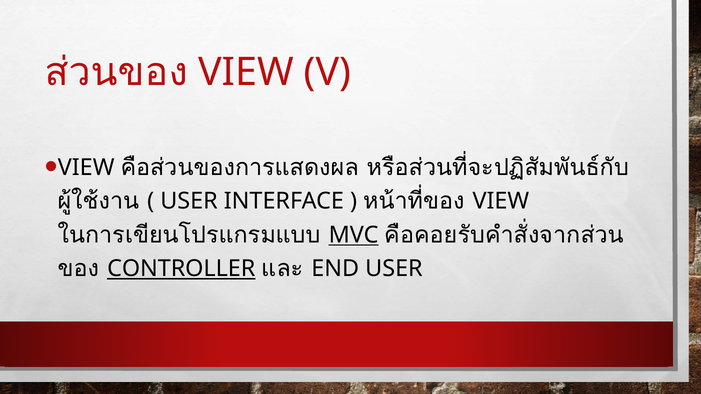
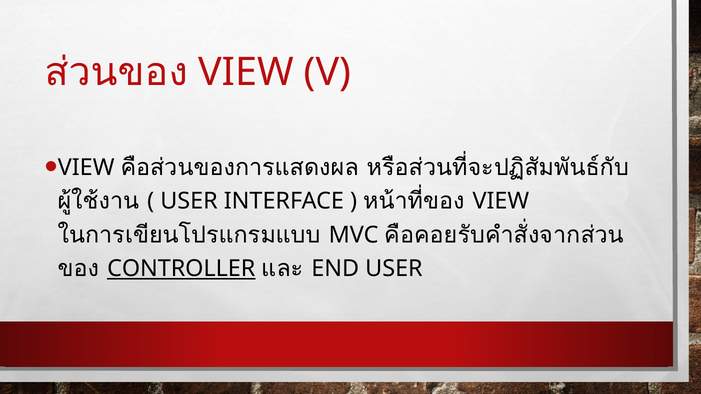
MVC underline: present -> none
